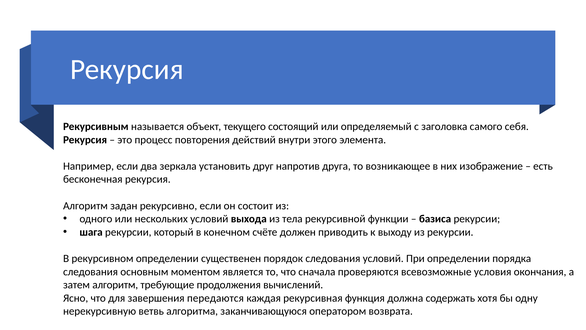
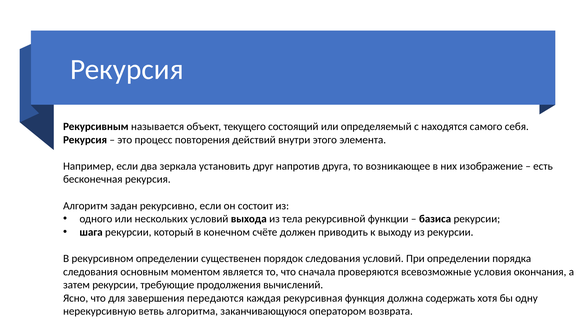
заголовка: заголовка -> находятся
затем алгоритм: алгоритм -> рекурсии
